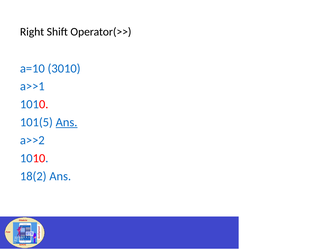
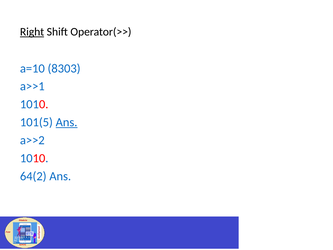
Right underline: none -> present
3010: 3010 -> 8303
18(2: 18(2 -> 64(2
